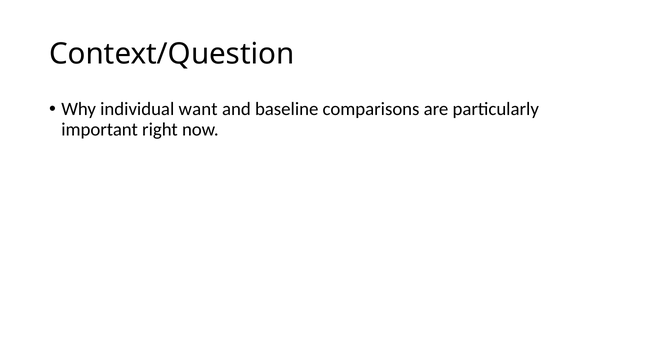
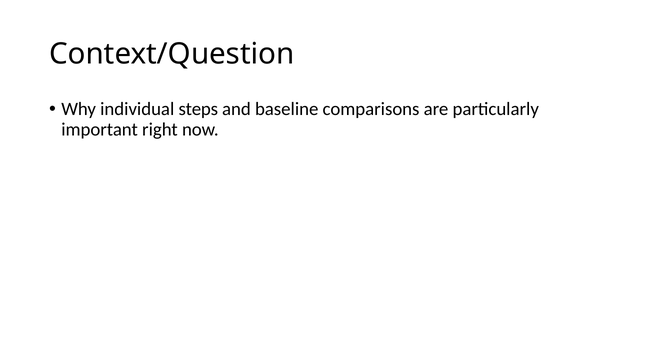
want: want -> steps
